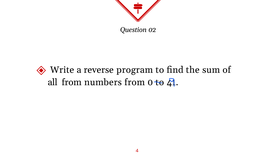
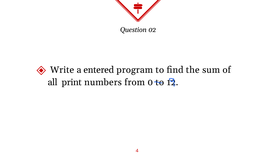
reverse: reverse -> entered
all from: from -> print
41: 41 -> 12
